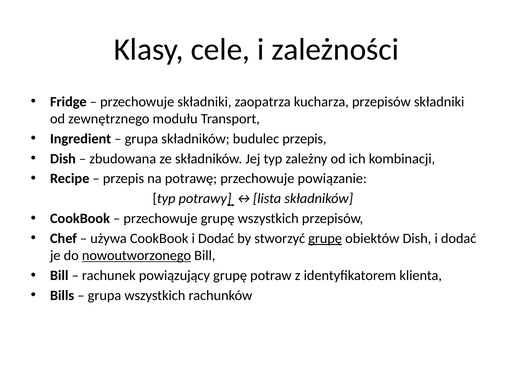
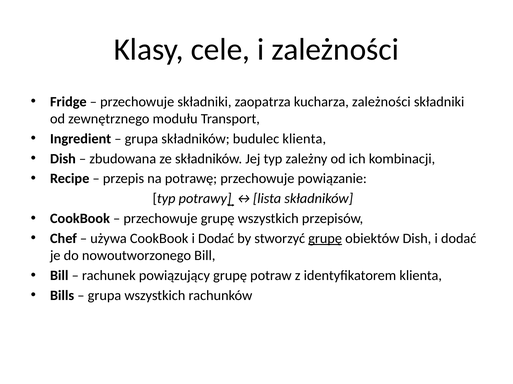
kucharza przepisów: przepisów -> zależności
budulec przepis: przepis -> klienta
nowoutworzonego underline: present -> none
